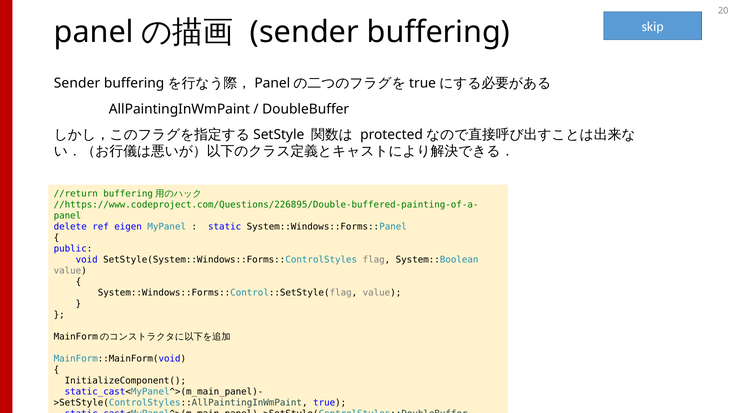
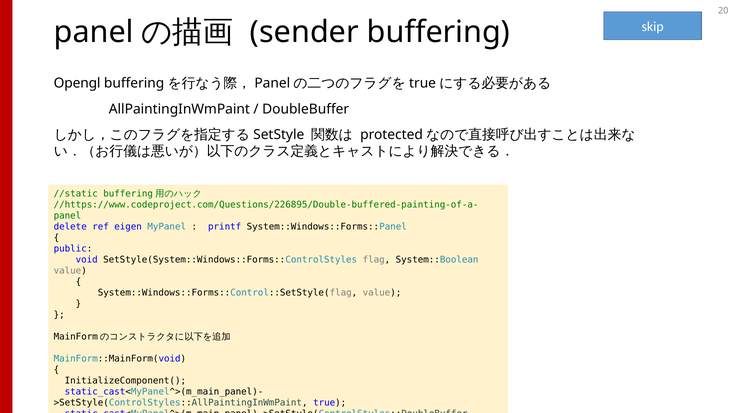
Sender at (77, 83): Sender -> Opengl
//return: //return -> //static
static: static -> printf
